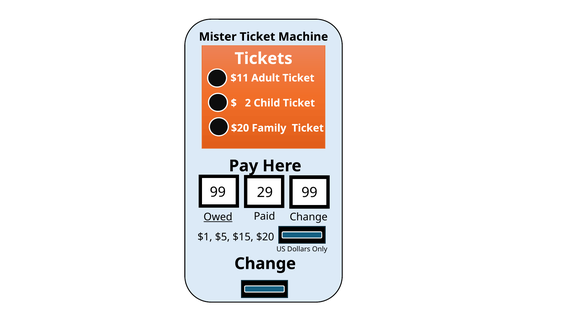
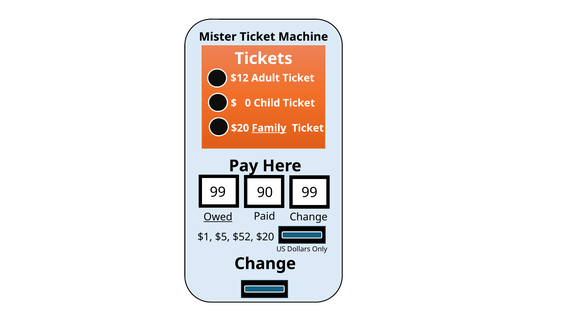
$11: $11 -> $12
2: 2 -> 0
Family underline: none -> present
29: 29 -> 90
$15: $15 -> $52
